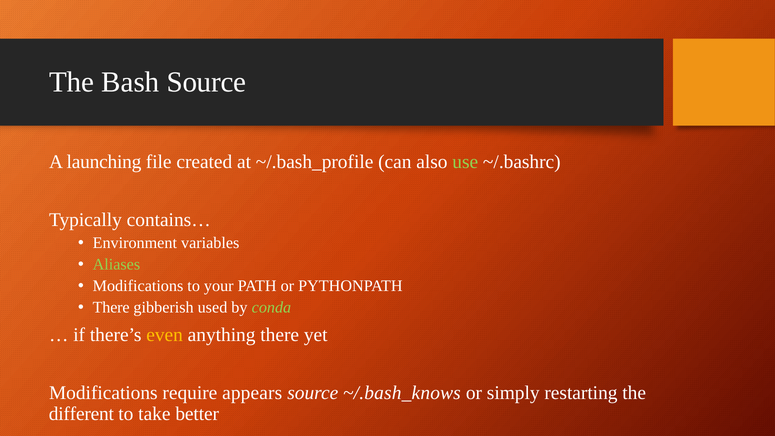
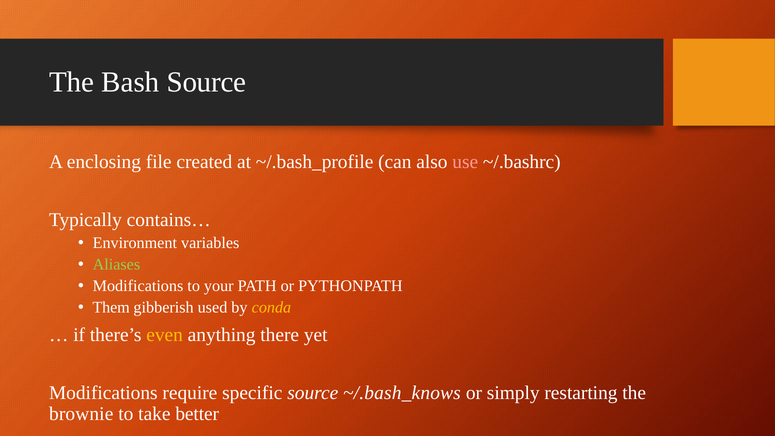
launching: launching -> enclosing
use colour: light green -> pink
There at (111, 307): There -> Them
conda colour: light green -> yellow
appears: appears -> specific
different: different -> brownie
